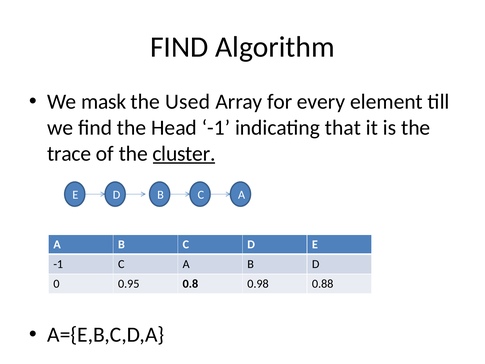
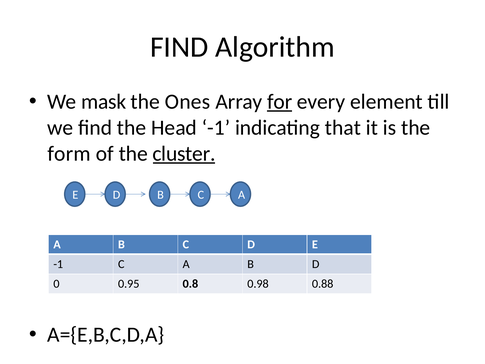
Used: Used -> Ones
for underline: none -> present
trace: trace -> form
